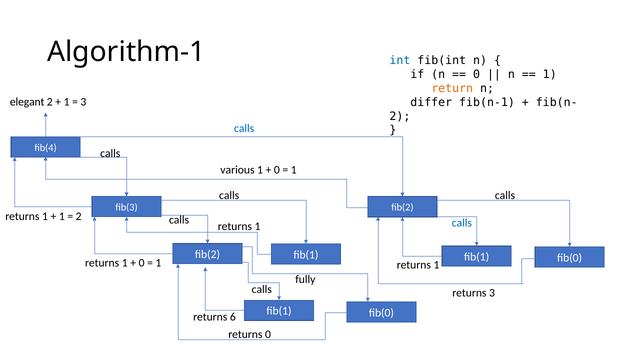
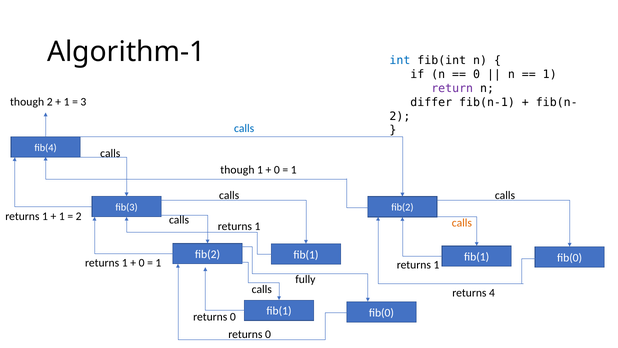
return colour: orange -> purple
elegant at (27, 102): elegant -> though
various at (237, 170): various -> though
calls at (462, 223) colour: blue -> orange
returns 3: 3 -> 4
6 at (233, 317): 6 -> 0
